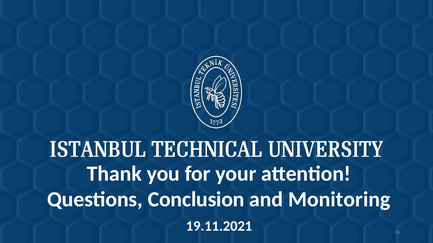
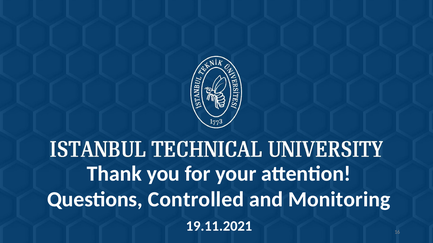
Conclusion: Conclusion -> Controlled
